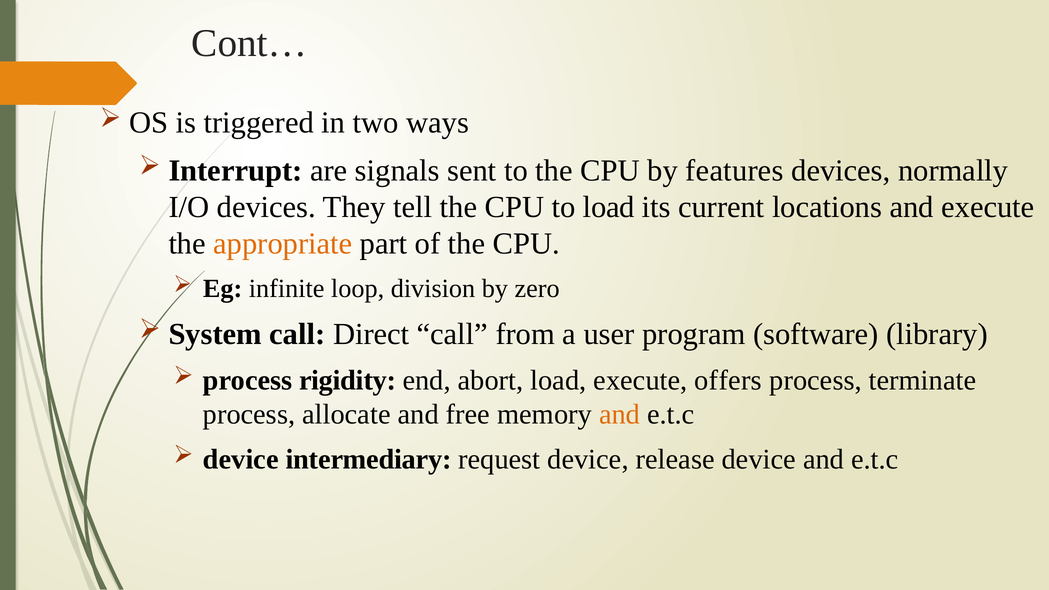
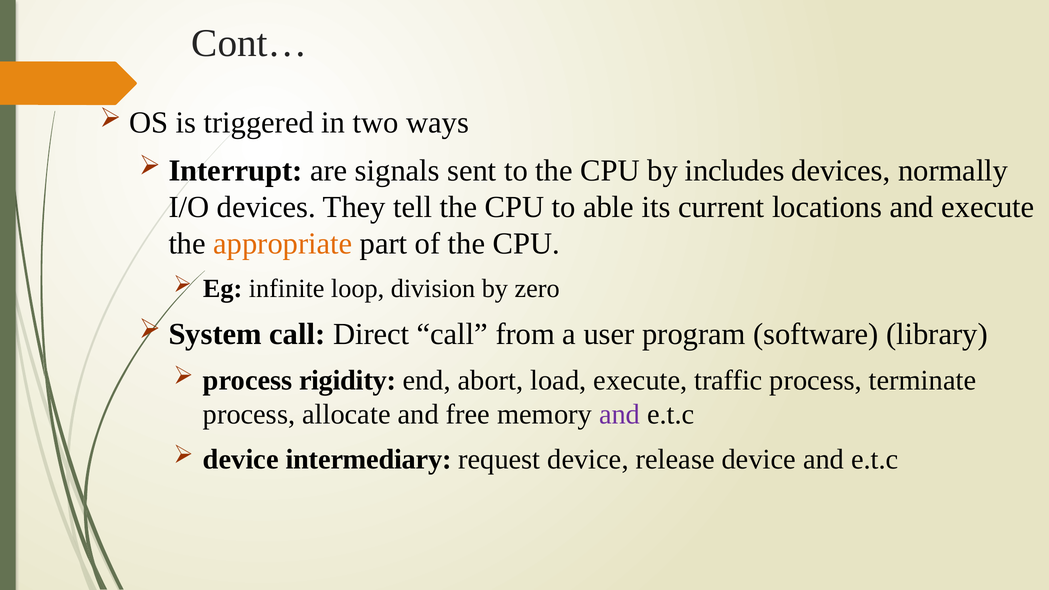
features: features -> includes
to load: load -> able
offers: offers -> traffic
and at (620, 414) colour: orange -> purple
